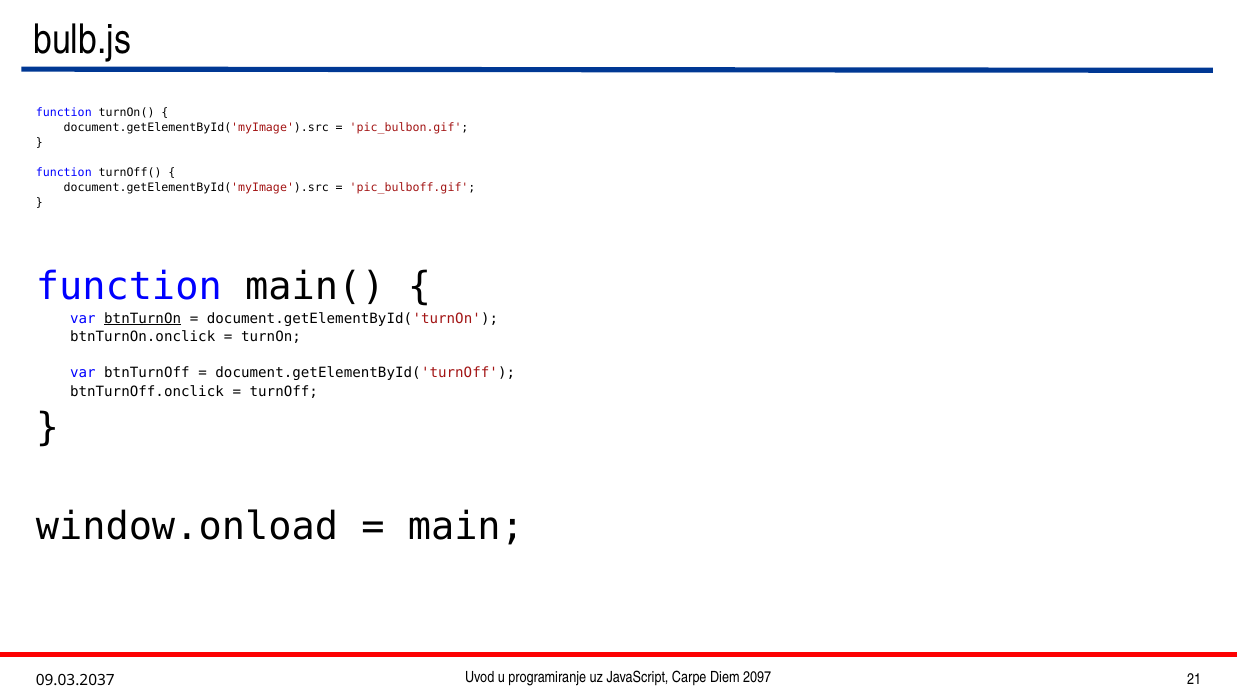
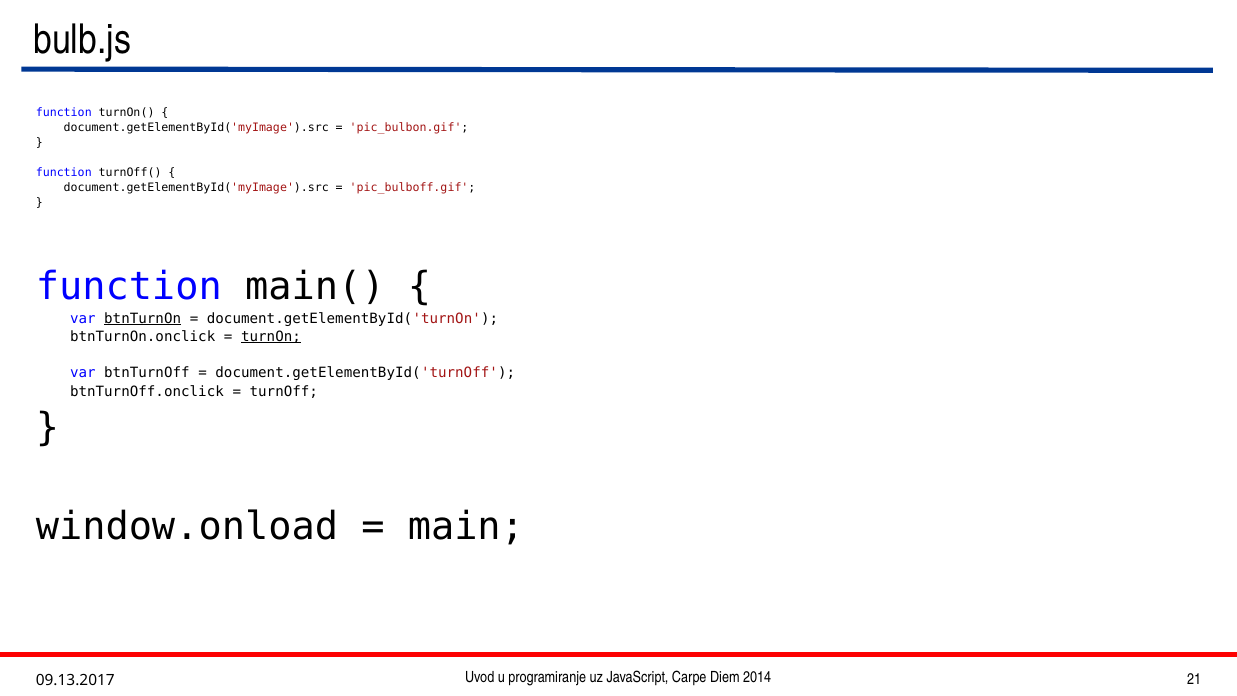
turnOn underline: none -> present
2097: 2097 -> 2014
09.03.2037: 09.03.2037 -> 09.13.2017
